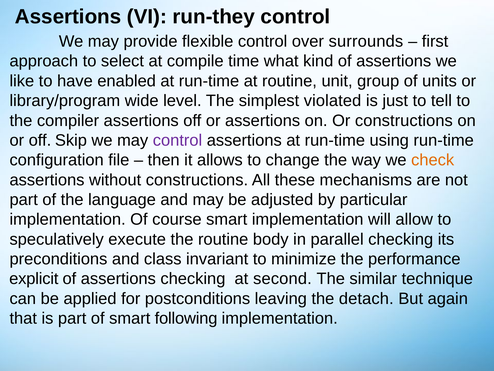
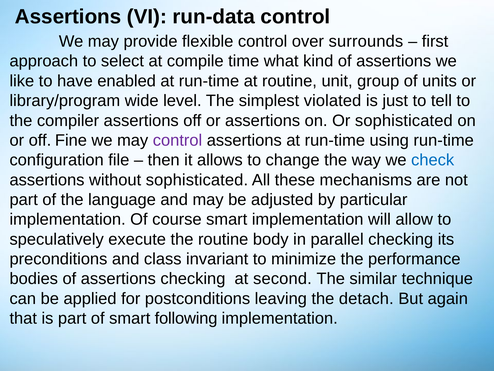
run-they: run-they -> run-data
Or constructions: constructions -> sophisticated
Skip: Skip -> Fine
check colour: orange -> blue
without constructions: constructions -> sophisticated
explicit: explicit -> bodies
